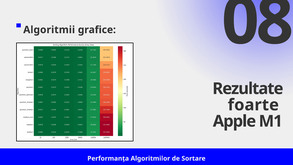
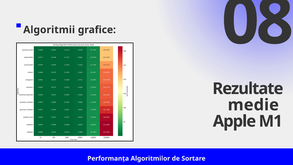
foarte: foarte -> medie
